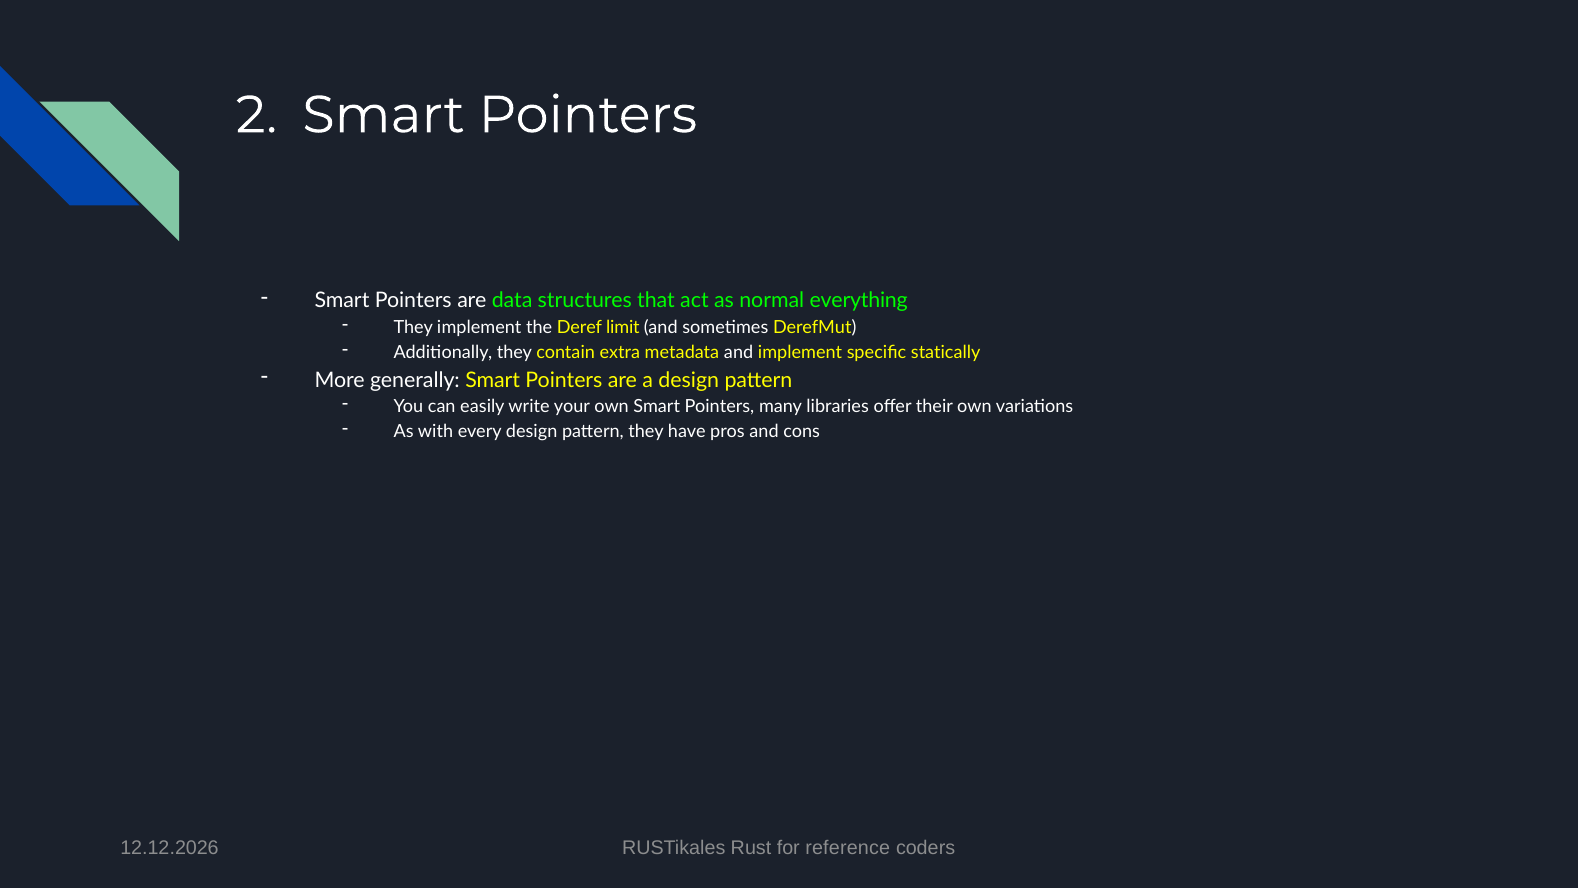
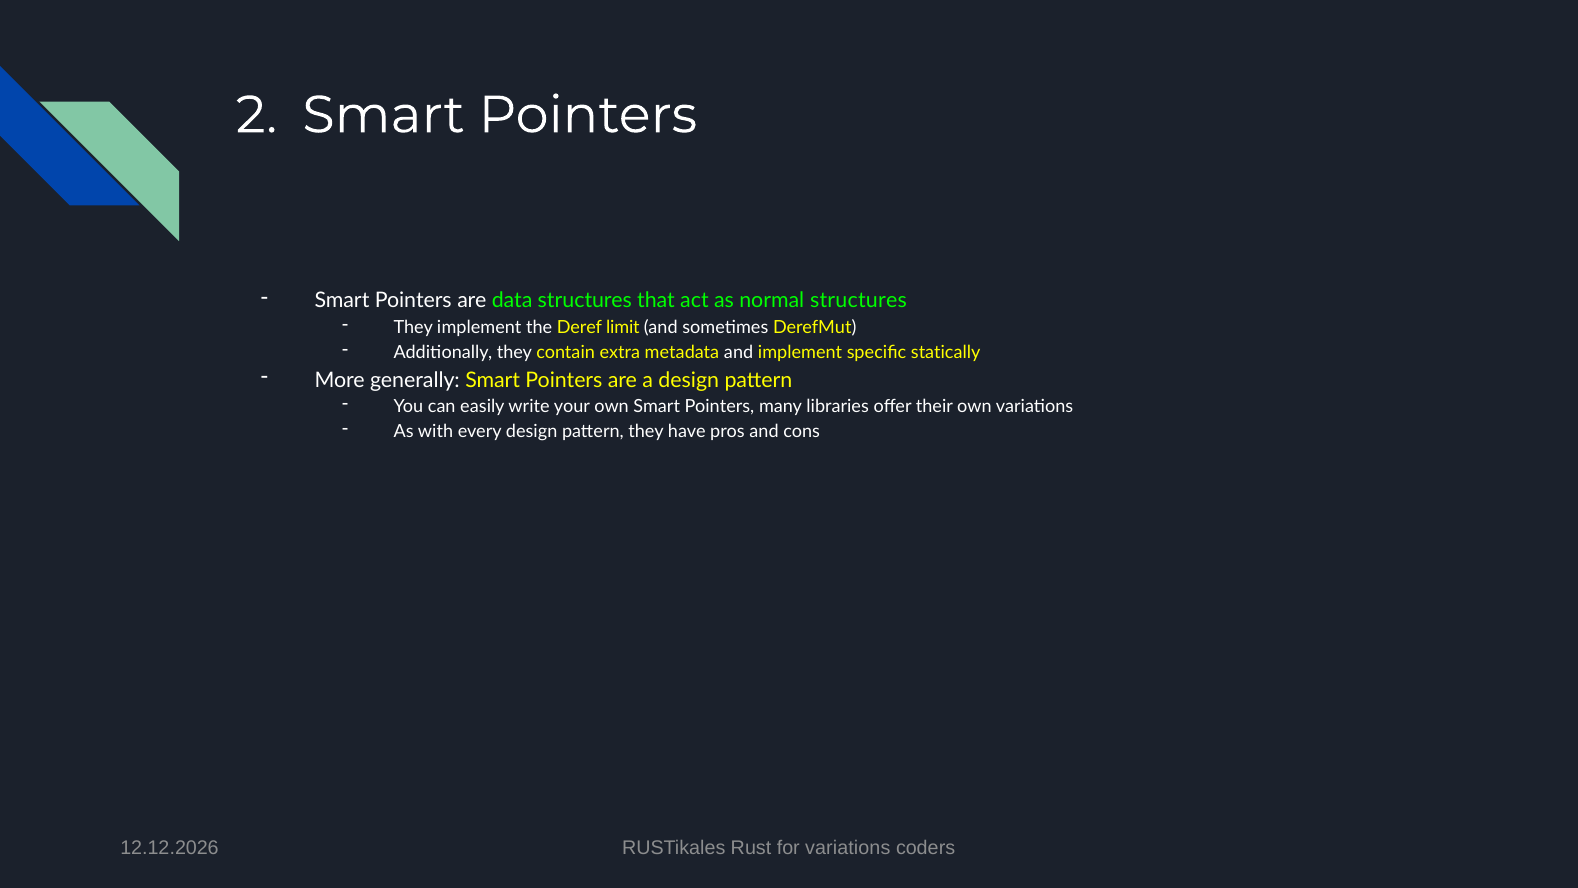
normal everything: everything -> structures
for reference: reference -> variations
